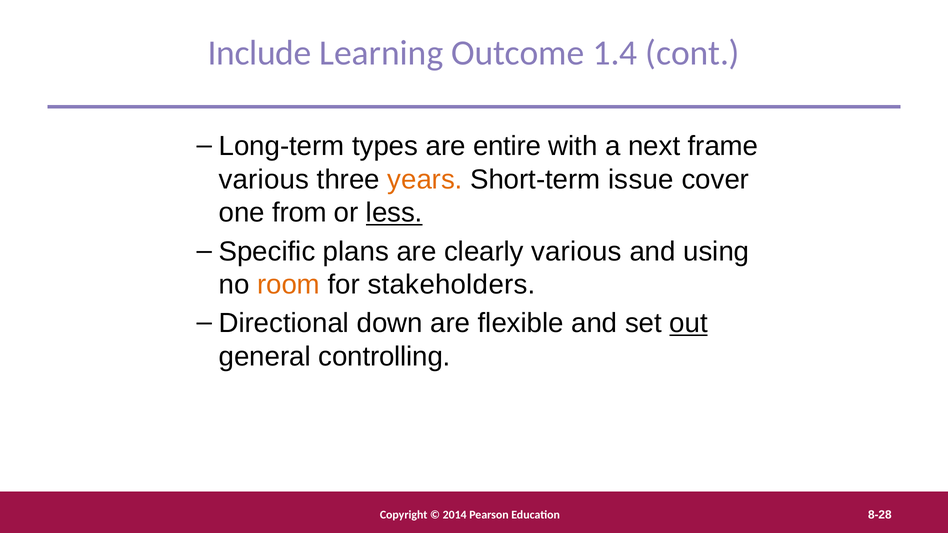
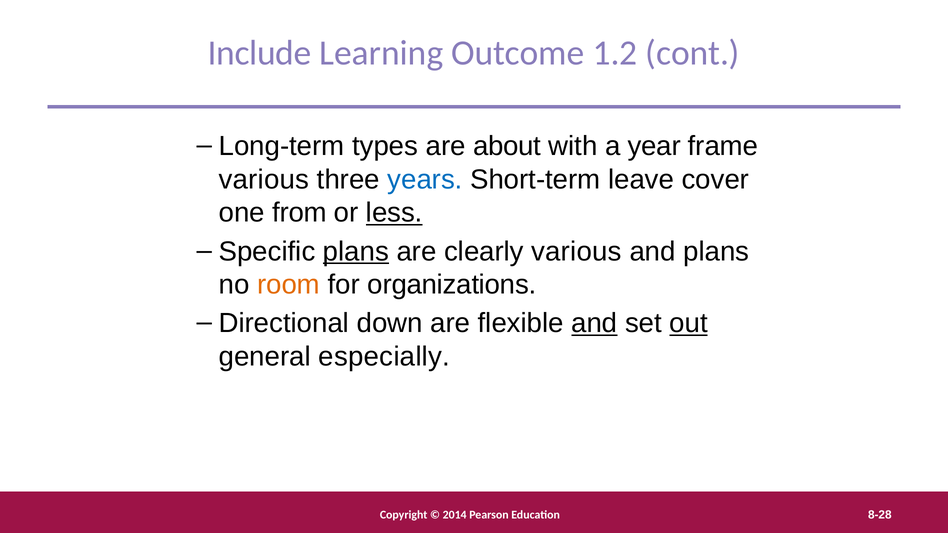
1.4: 1.4 -> 1.2
entire: entire -> about
next: next -> year
years colour: orange -> blue
issue: issue -> leave
plans at (356, 252) underline: none -> present
and using: using -> plans
stakeholders: stakeholders -> organizations
and at (594, 324) underline: none -> present
controlling: controlling -> especially
